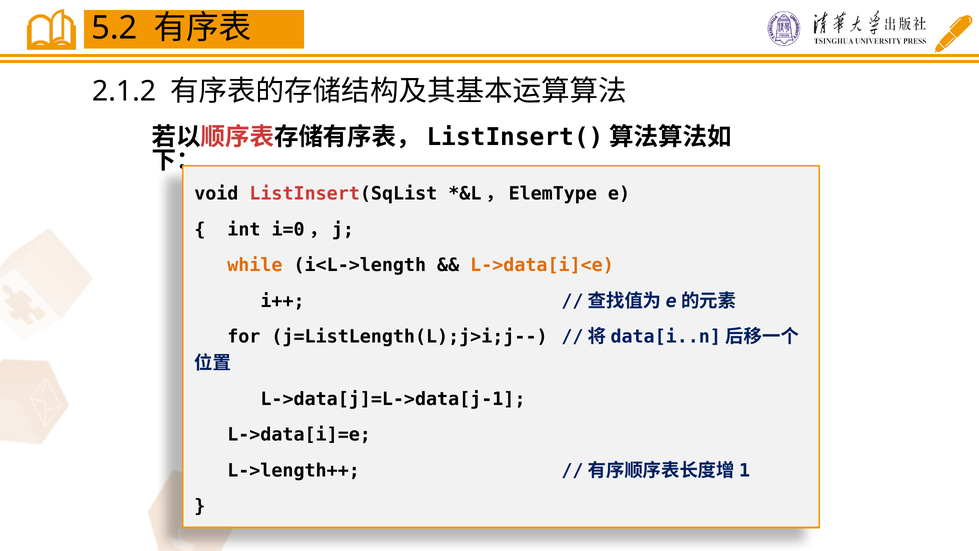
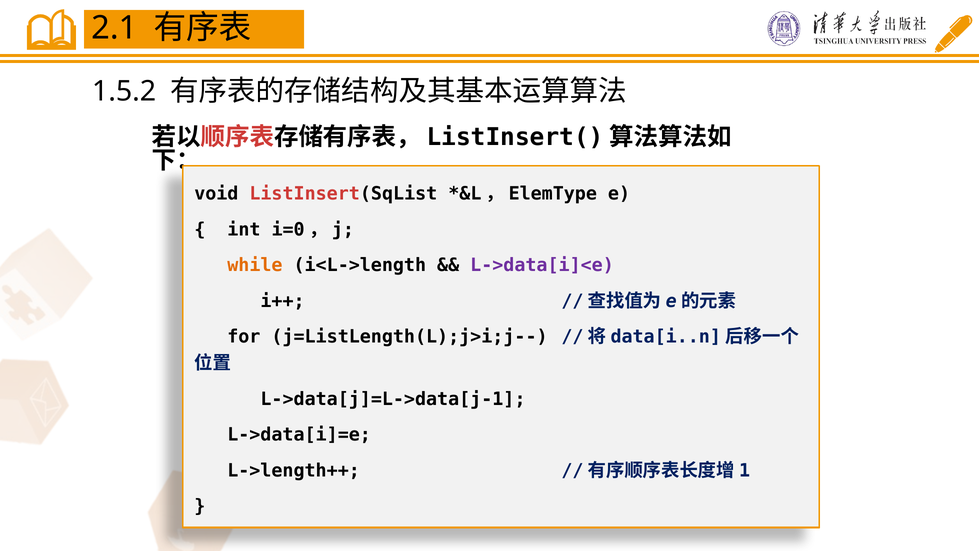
5.2: 5.2 -> 2.1
2.1.2: 2.1.2 -> 1.5.2
L->data[i]<e colour: orange -> purple
